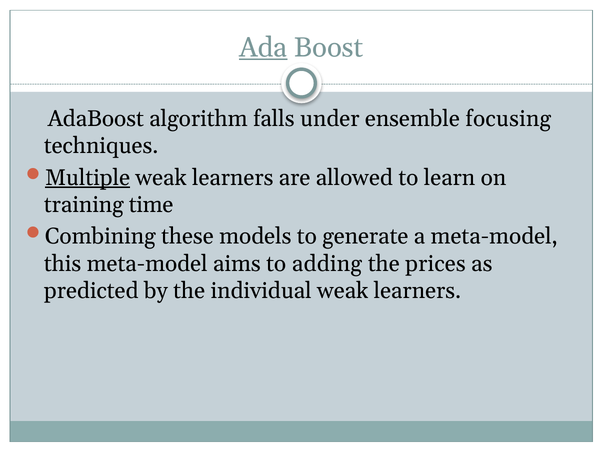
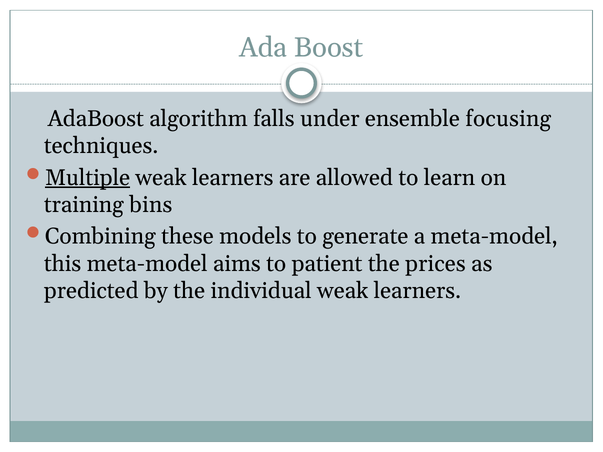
Ada underline: present -> none
time: time -> bins
adding: adding -> patient
